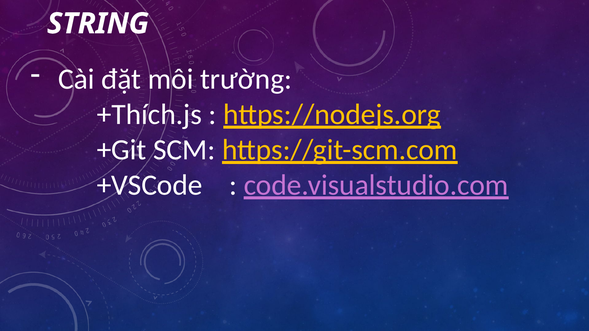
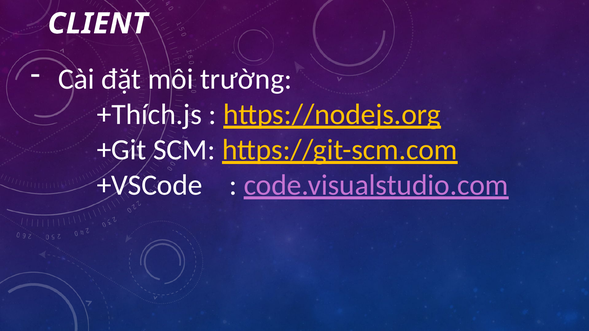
STRING: STRING -> CLIENT
